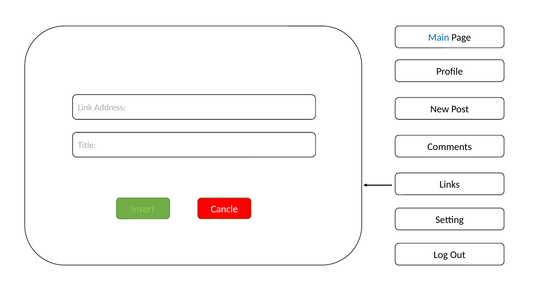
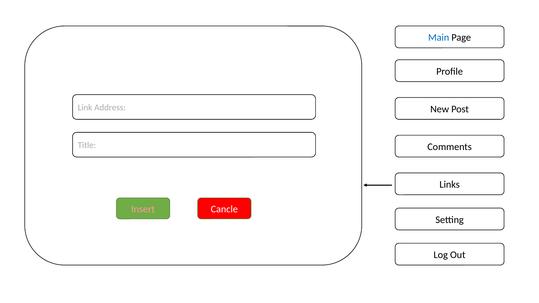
Insert colour: light green -> pink
